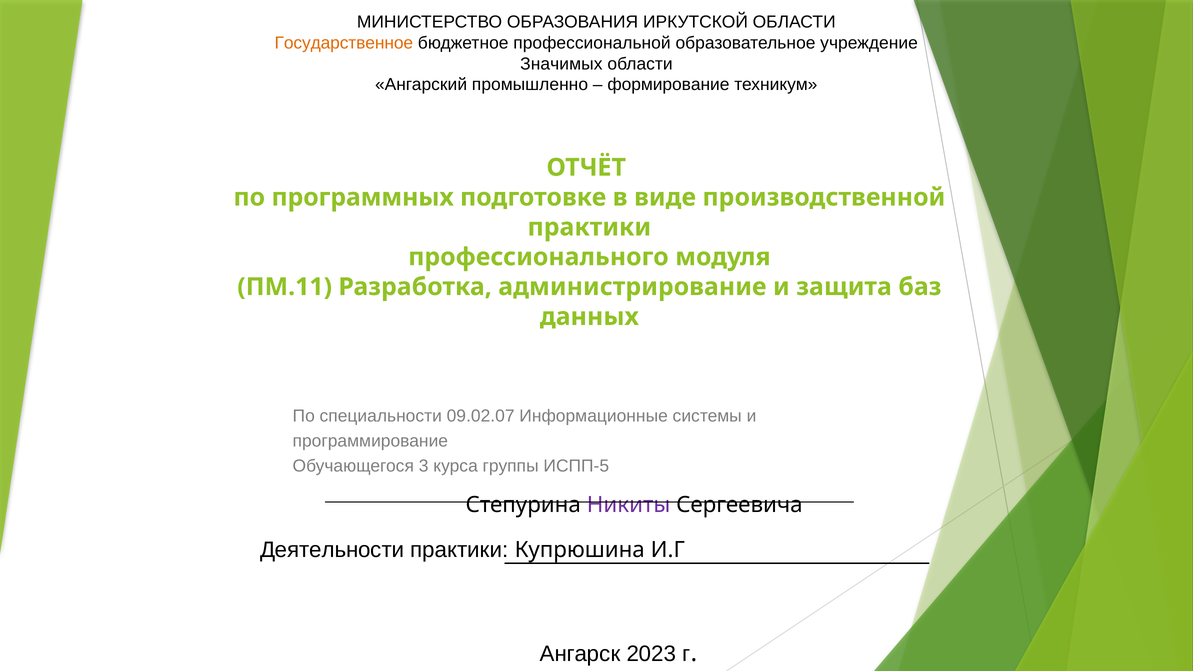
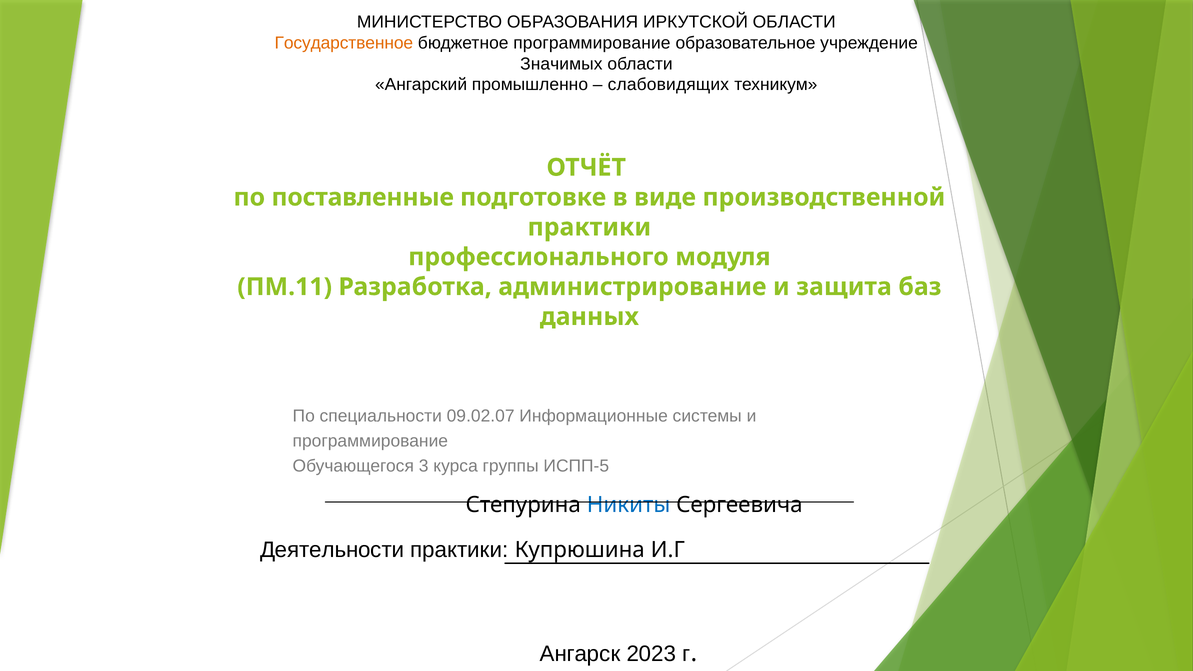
бюджетное профессиональной: профессиональной -> программирование
формирование: формирование -> слабовидящих
программных: программных -> поставленные
Никиты colour: purple -> blue
